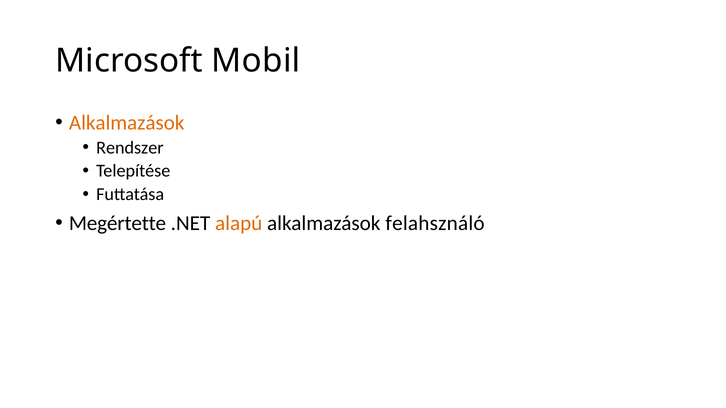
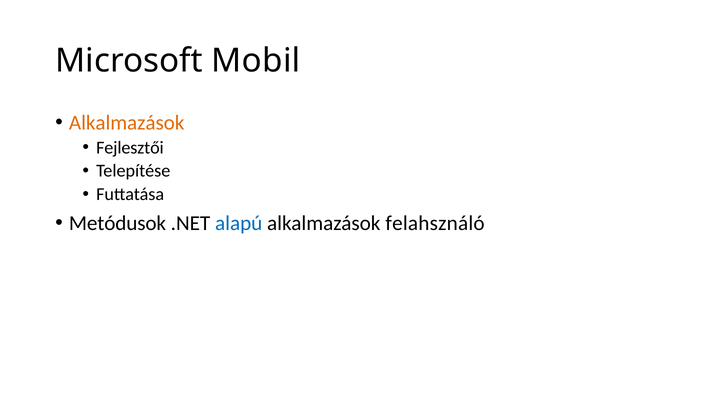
Rendszer: Rendszer -> Fejlesztői
Megértette: Megértette -> Metódusok
alapú colour: orange -> blue
